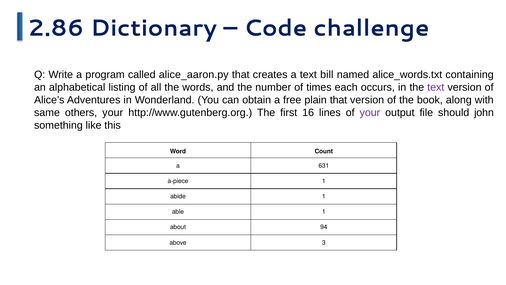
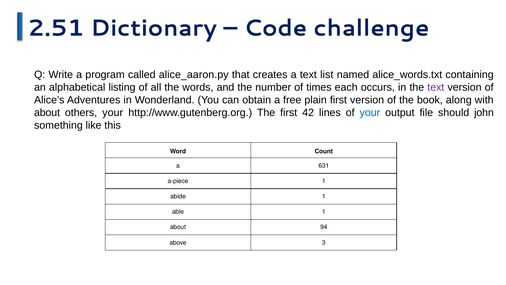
2.86: 2.86 -> 2.51
bill: bill -> list
plain that: that -> first
same at (47, 113): same -> about
16: 16 -> 42
your at (370, 113) colour: purple -> blue
